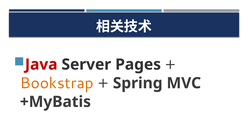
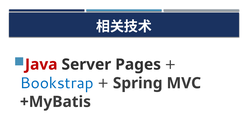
Bookstrap colour: orange -> blue
